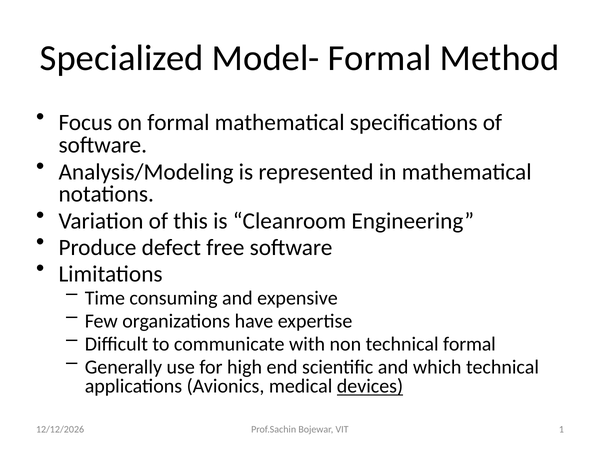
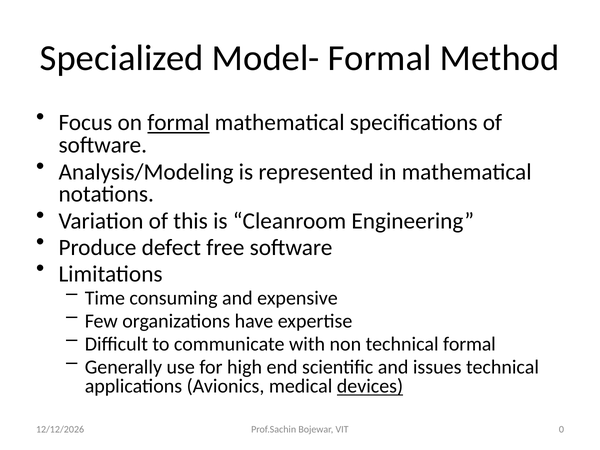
formal at (178, 123) underline: none -> present
which: which -> issues
1: 1 -> 0
